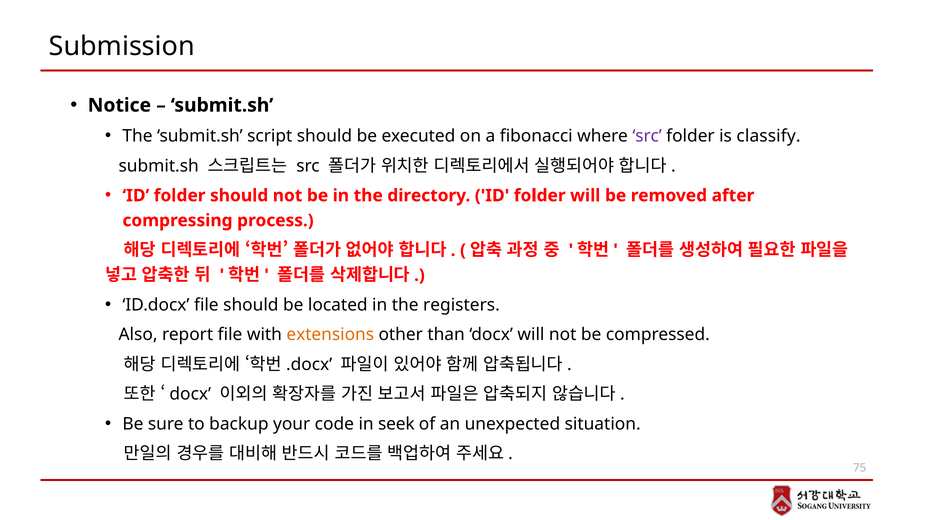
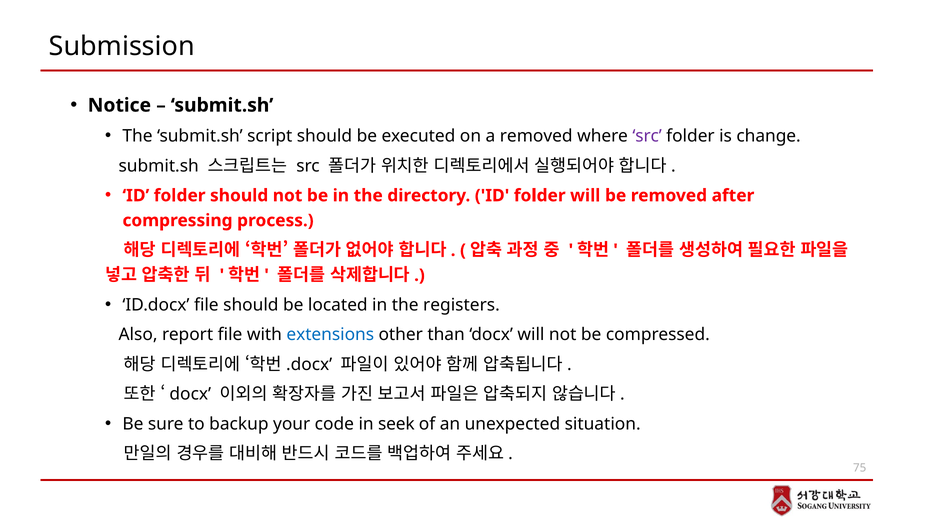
a fibonacci: fibonacci -> removed
classify: classify -> change
extensions colour: orange -> blue
